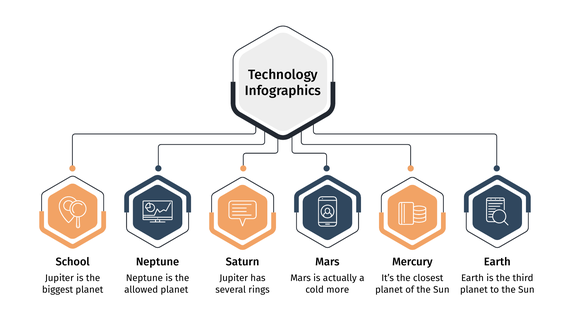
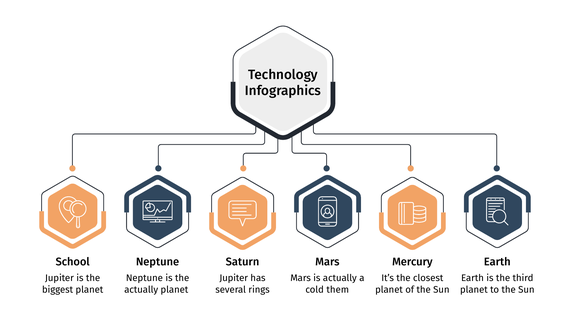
allowed at (141, 289): allowed -> actually
more: more -> them
